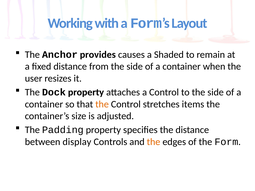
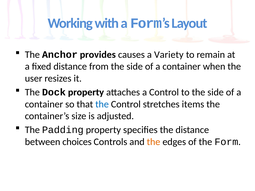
Shaded: Shaded -> Variety
the at (102, 104) colour: orange -> blue
display: display -> choices
